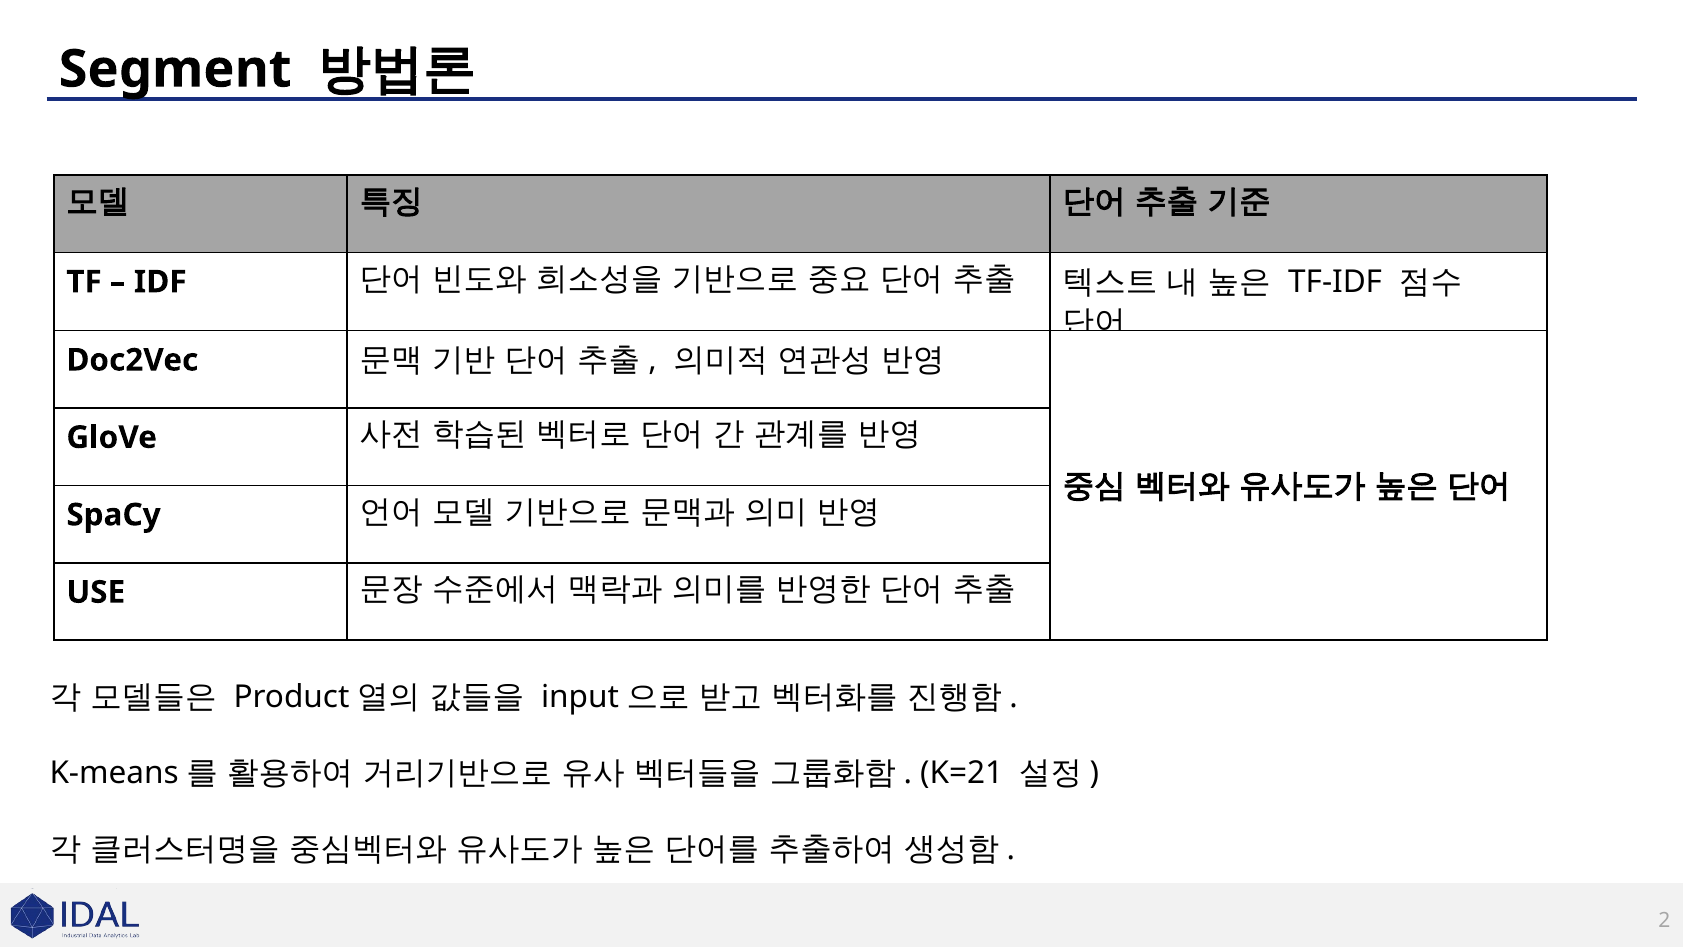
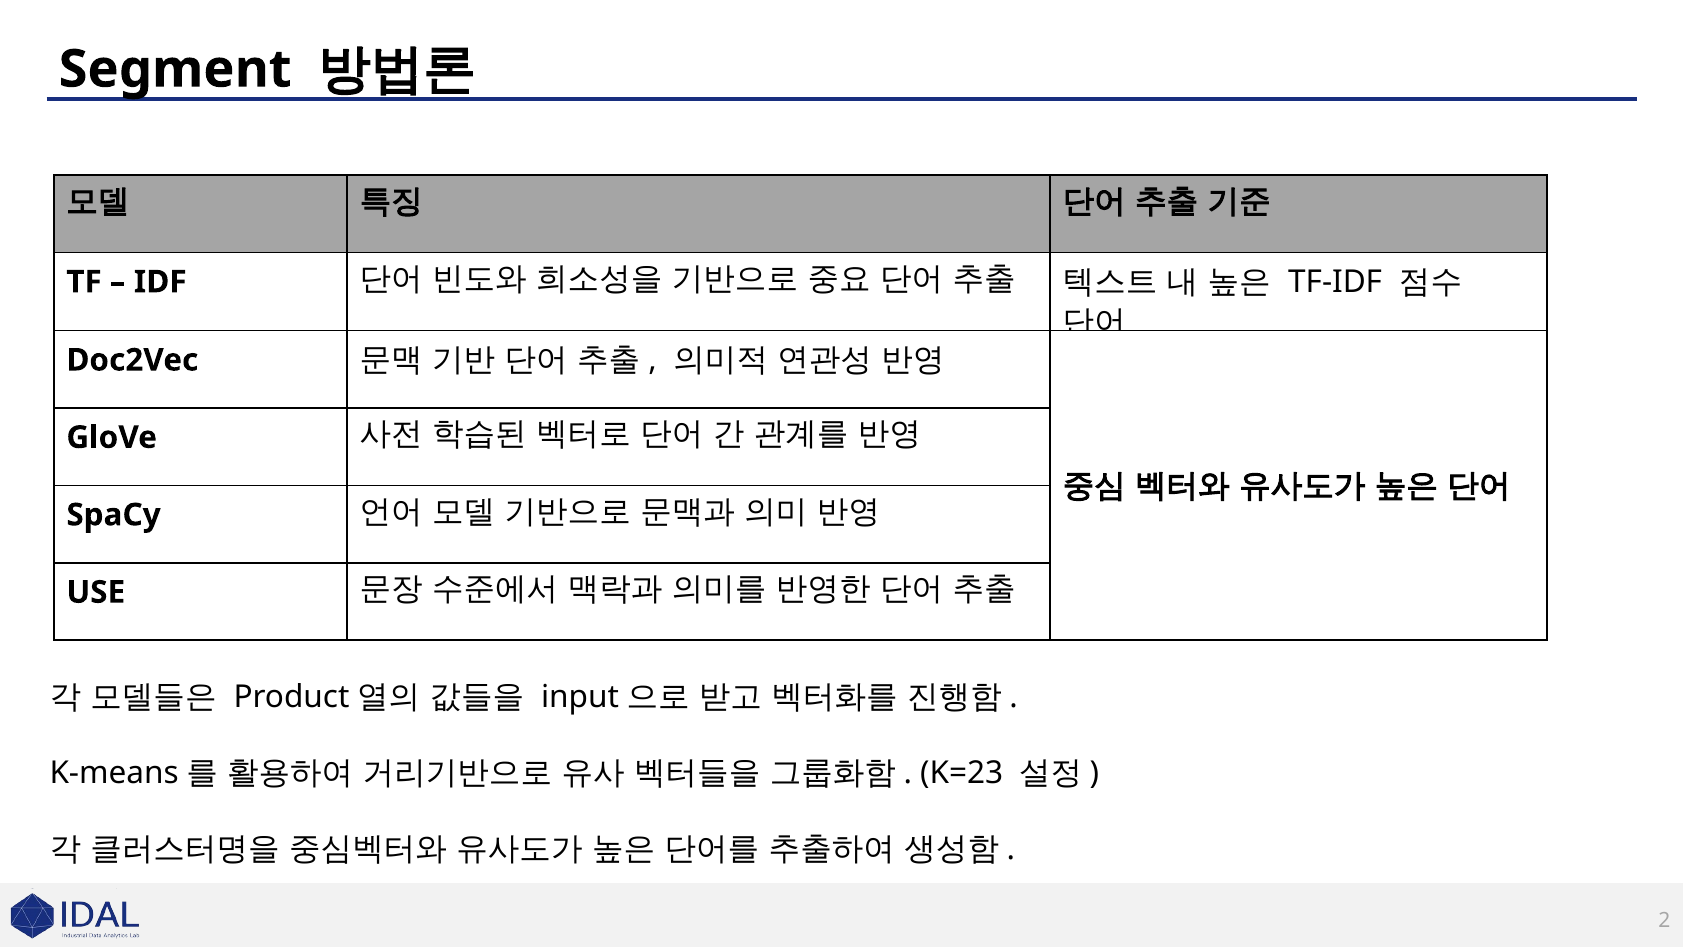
K=21: K=21 -> K=23
